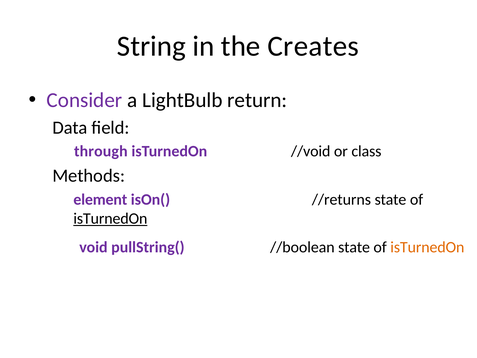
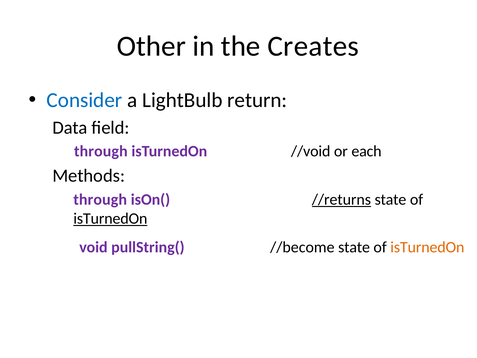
String: String -> Other
Consider colour: purple -> blue
class: class -> each
element at (100, 199): element -> through
//returns underline: none -> present
//boolean: //boolean -> //become
